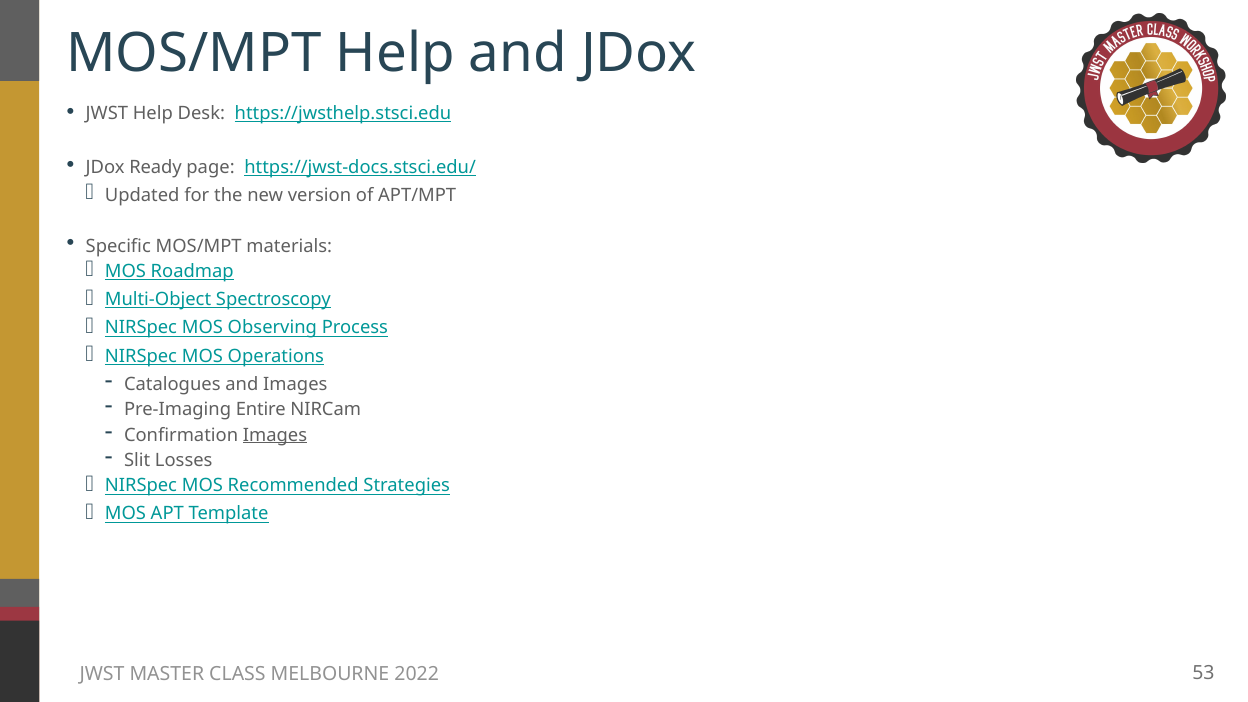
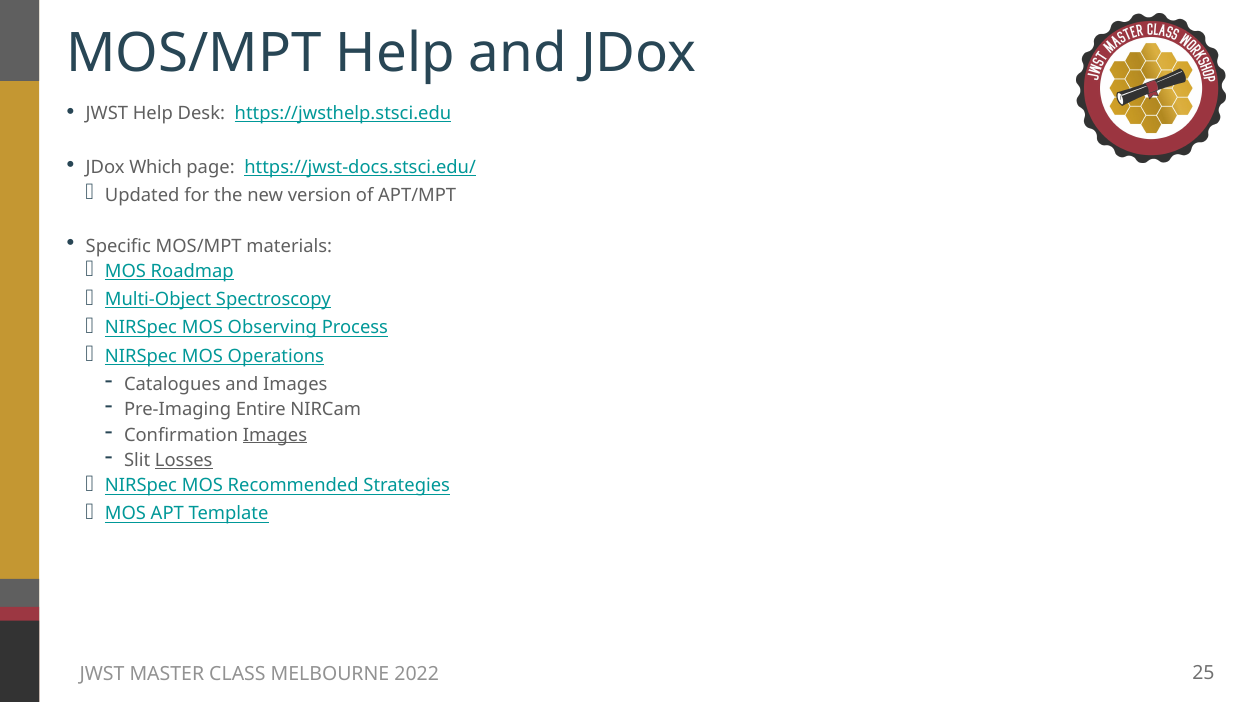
Ready: Ready -> Which
Losses underline: none -> present
53: 53 -> 25
